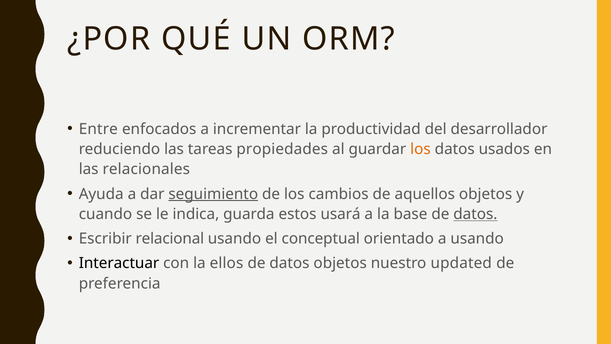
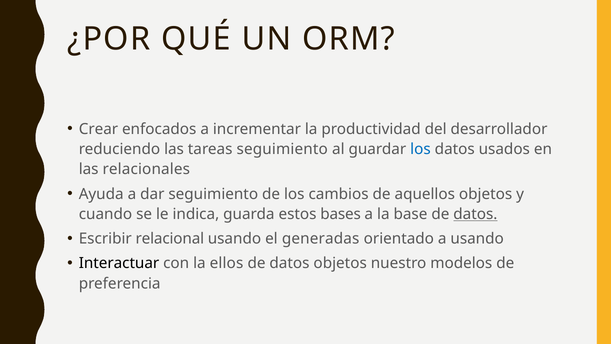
Entre: Entre -> Crear
tareas propiedades: propiedades -> seguimiento
los at (420, 149) colour: orange -> blue
seguimiento at (213, 194) underline: present -> none
usará: usará -> bases
conceptual: conceptual -> generadas
updated: updated -> modelos
